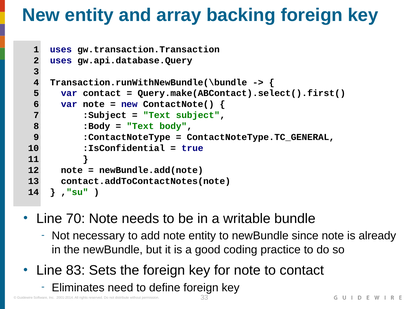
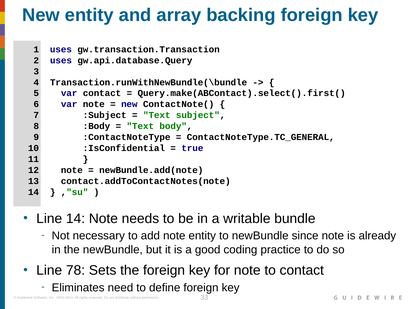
Line 70: 70 -> 14
83: 83 -> 78
